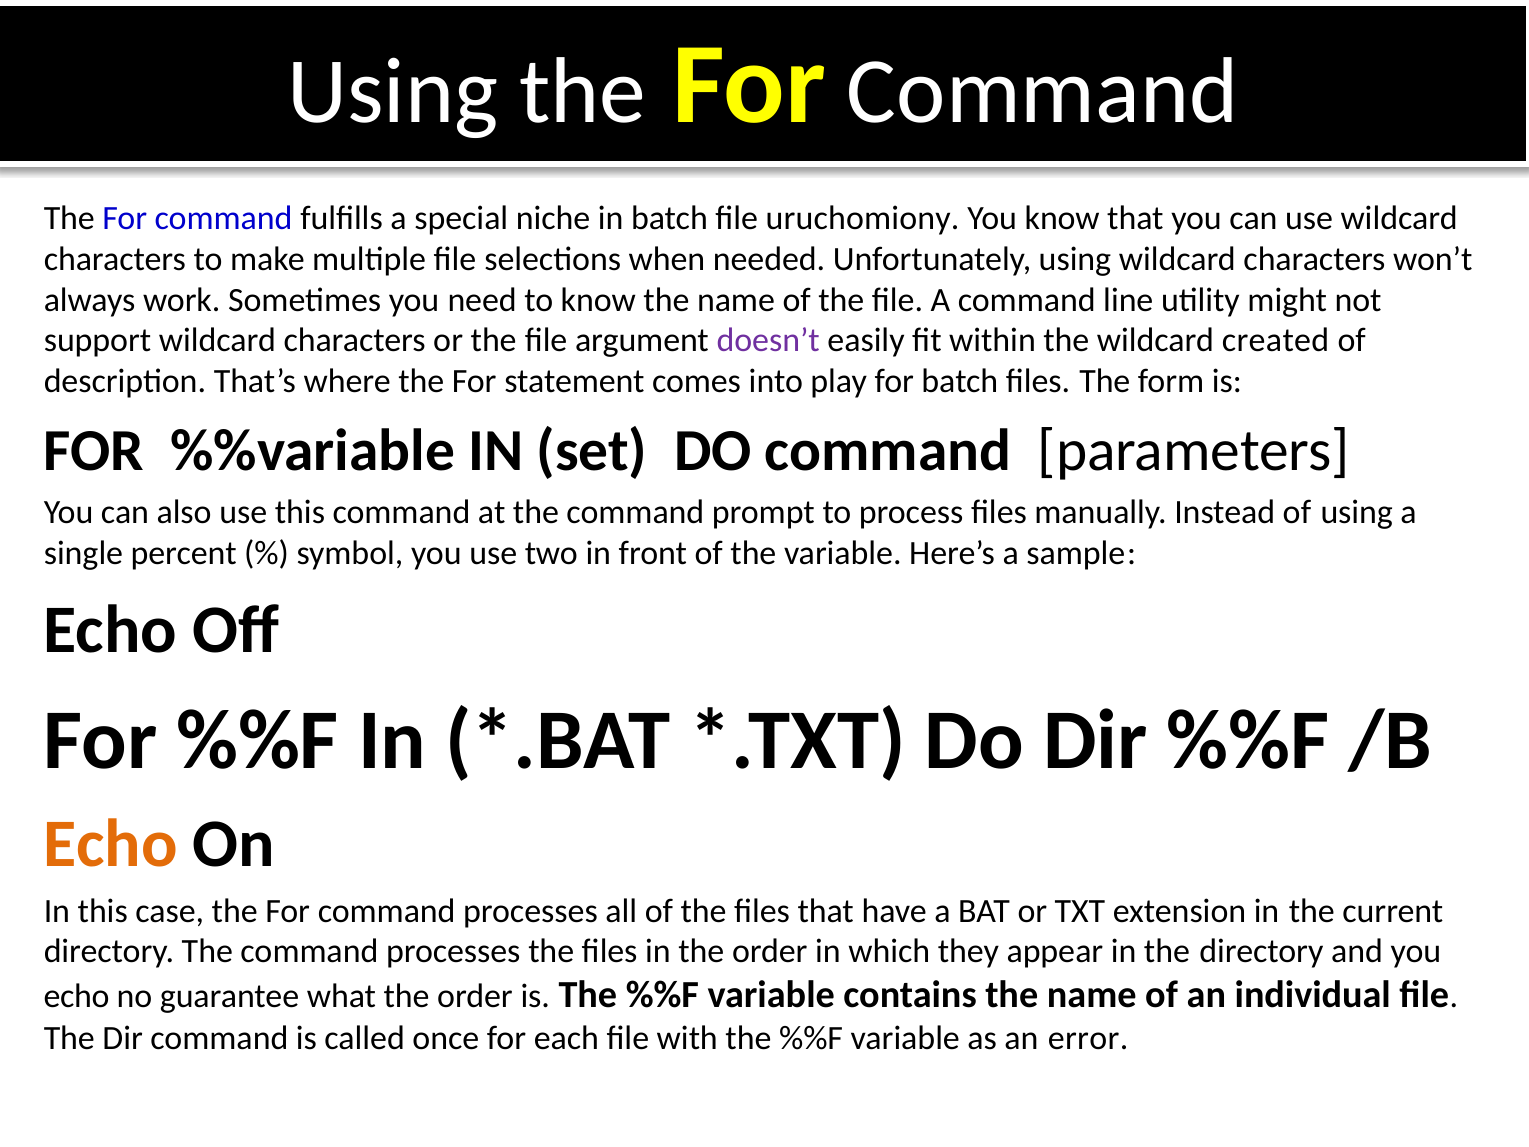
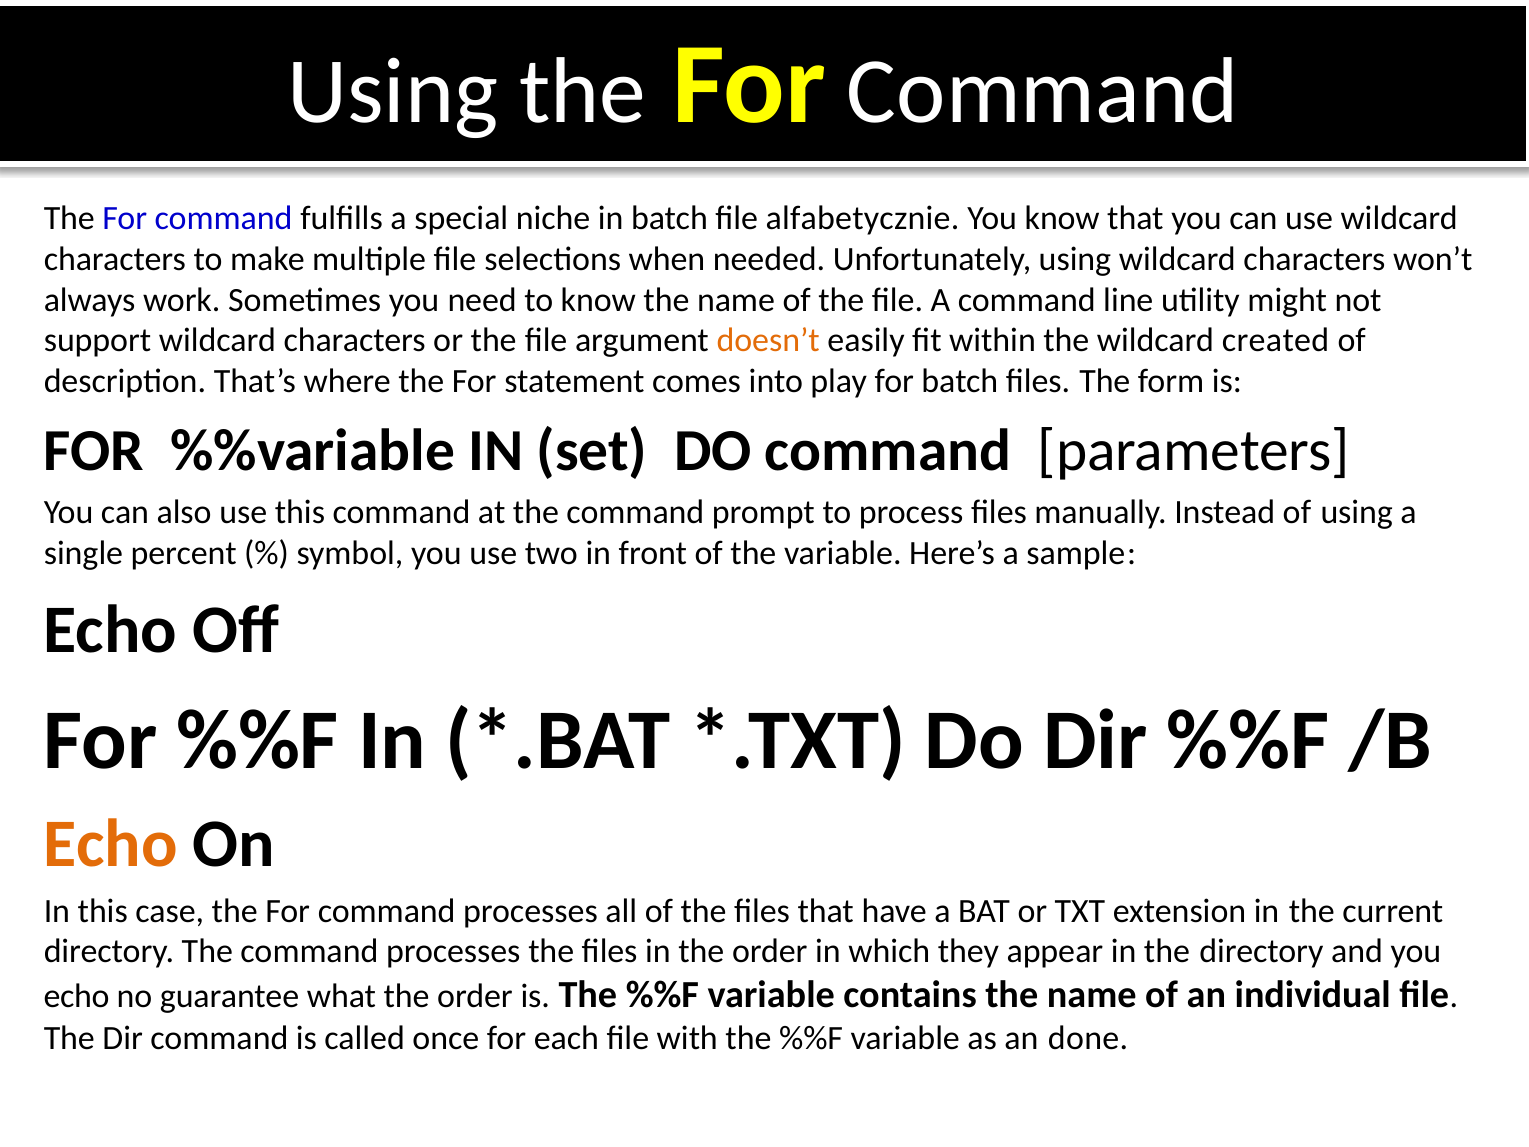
uruchomiony: uruchomiony -> alfabetycznie
doesn’t colour: purple -> orange
error: error -> done
